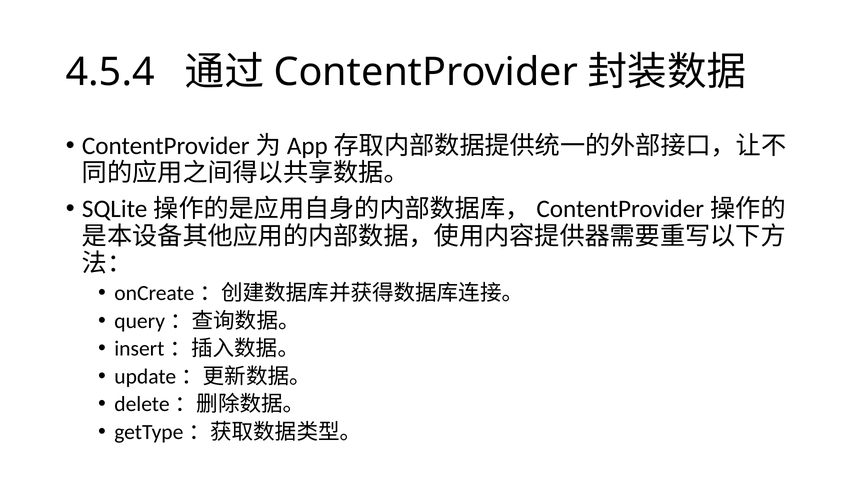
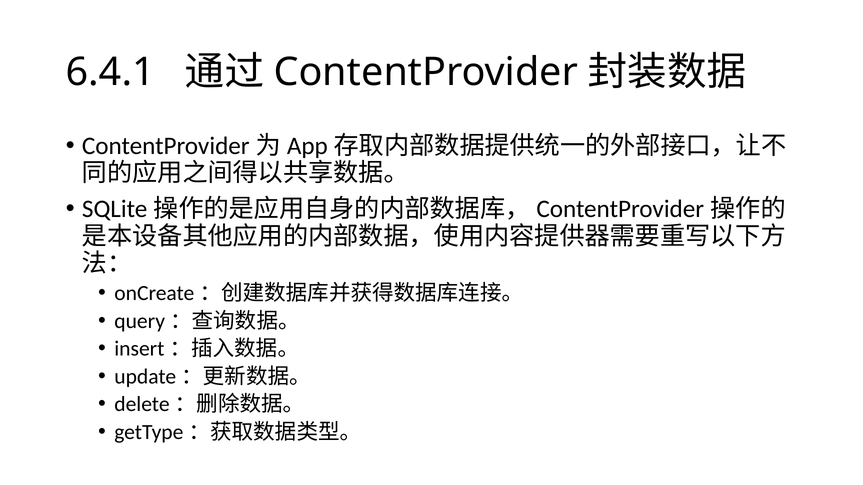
4.5.4: 4.5.4 -> 6.4.1
